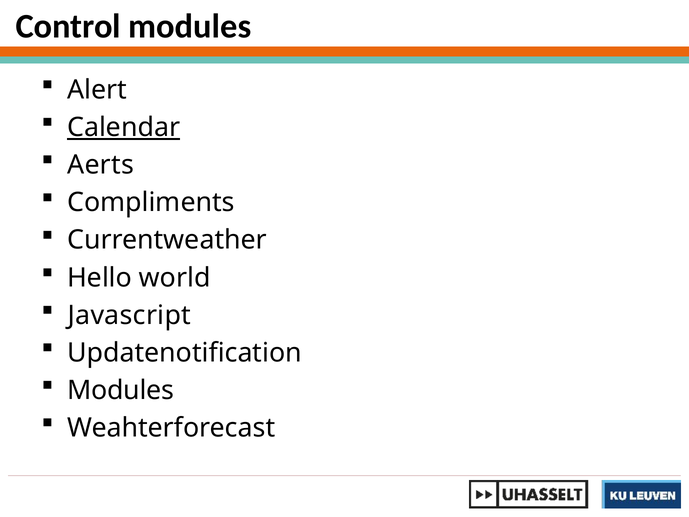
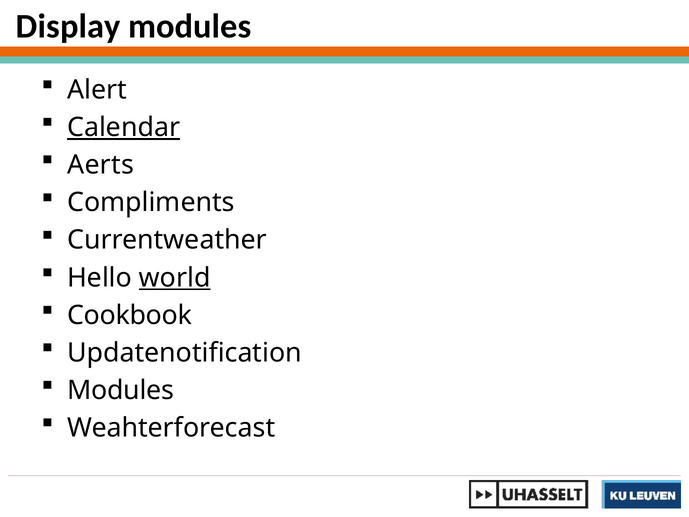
Control: Control -> Display
world underline: none -> present
Javascript: Javascript -> Cookbook
